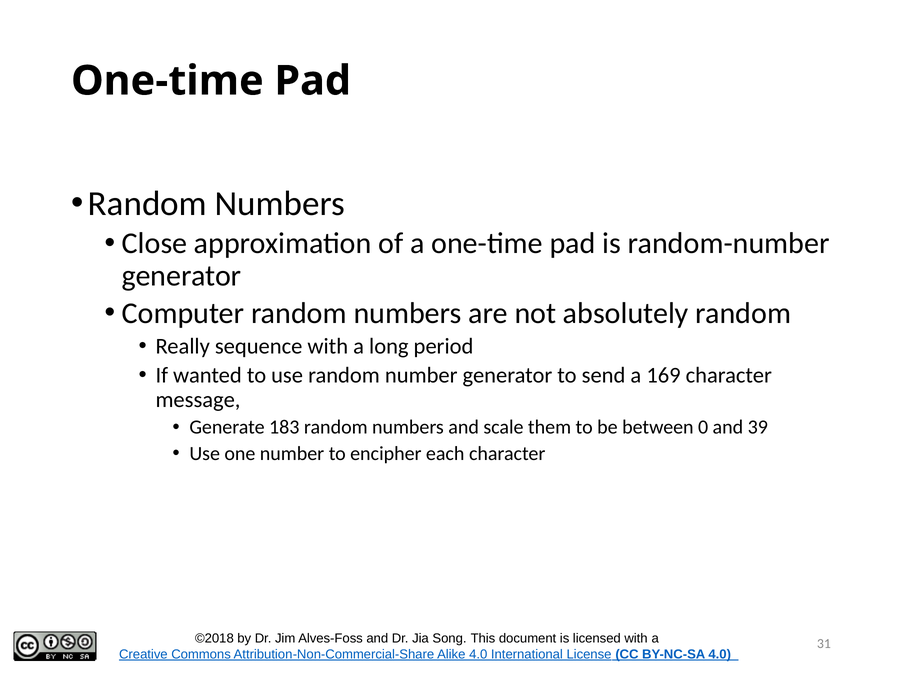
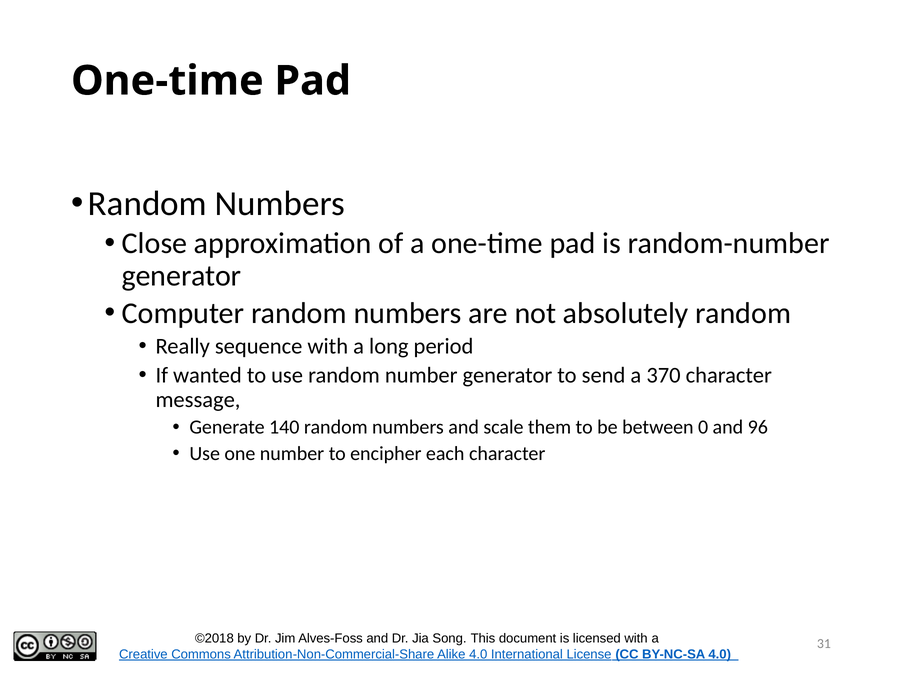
169: 169 -> 370
183: 183 -> 140
39: 39 -> 96
